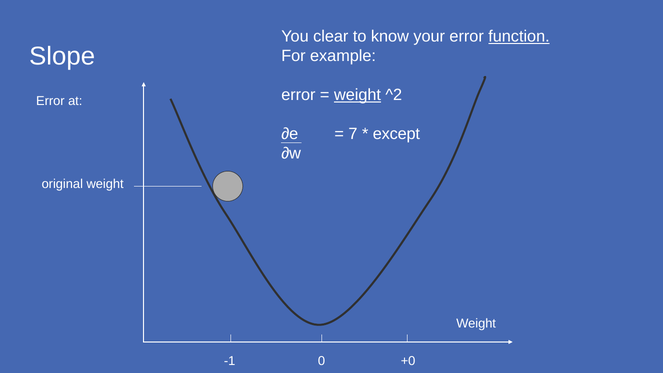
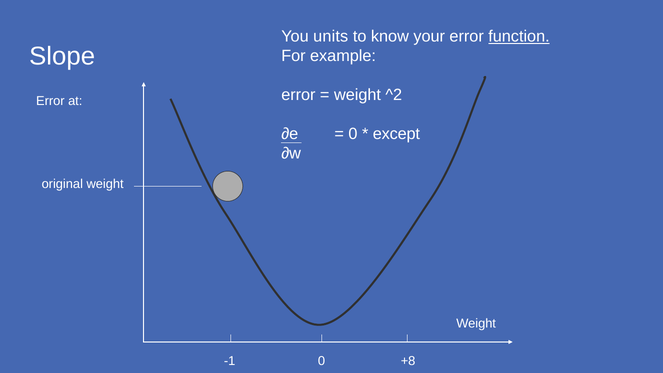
clear: clear -> units
weight at (357, 95) underline: present -> none
7 at (353, 134): 7 -> 0
+0: +0 -> +8
